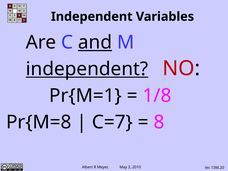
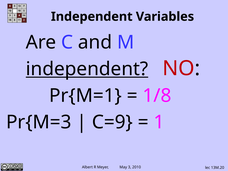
and underline: present -> none
Pr{M=8: Pr{M=8 -> Pr{M=3
C=7: C=7 -> C=9
8: 8 -> 1
